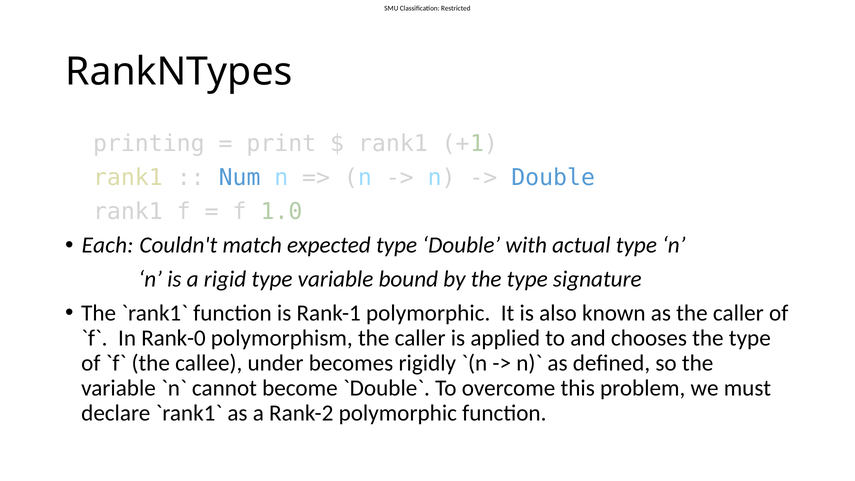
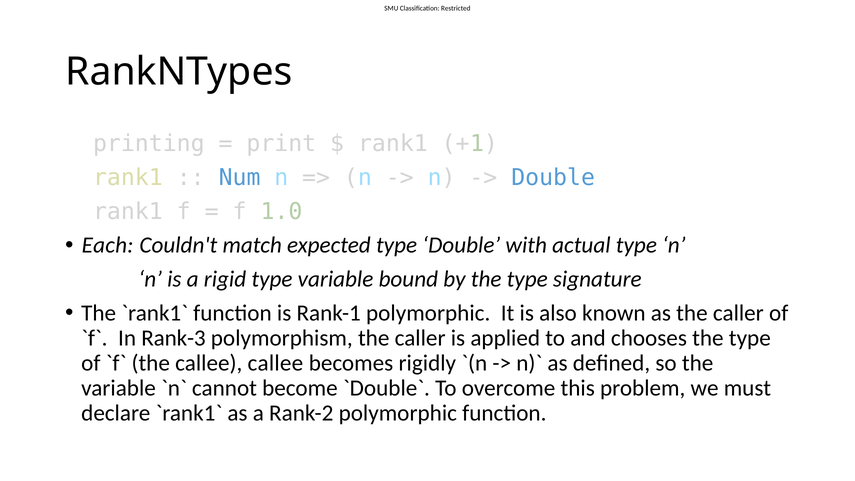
Rank-0: Rank-0 -> Rank-3
callee under: under -> callee
